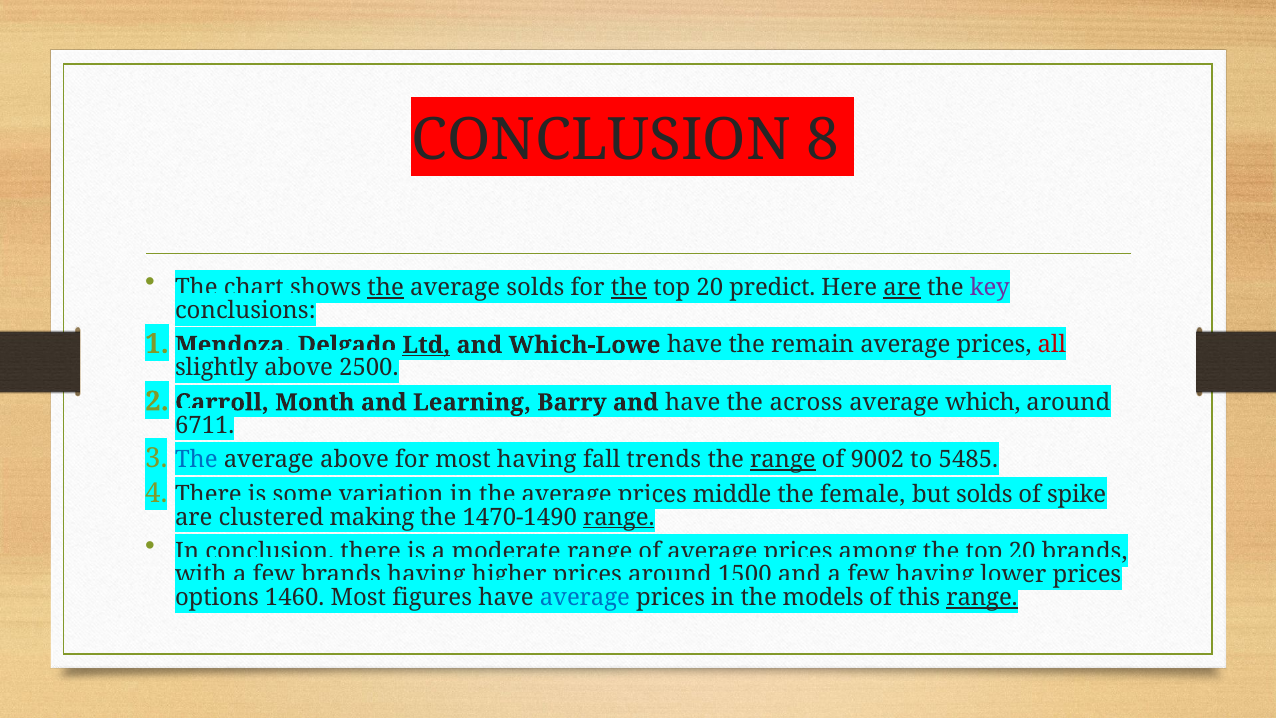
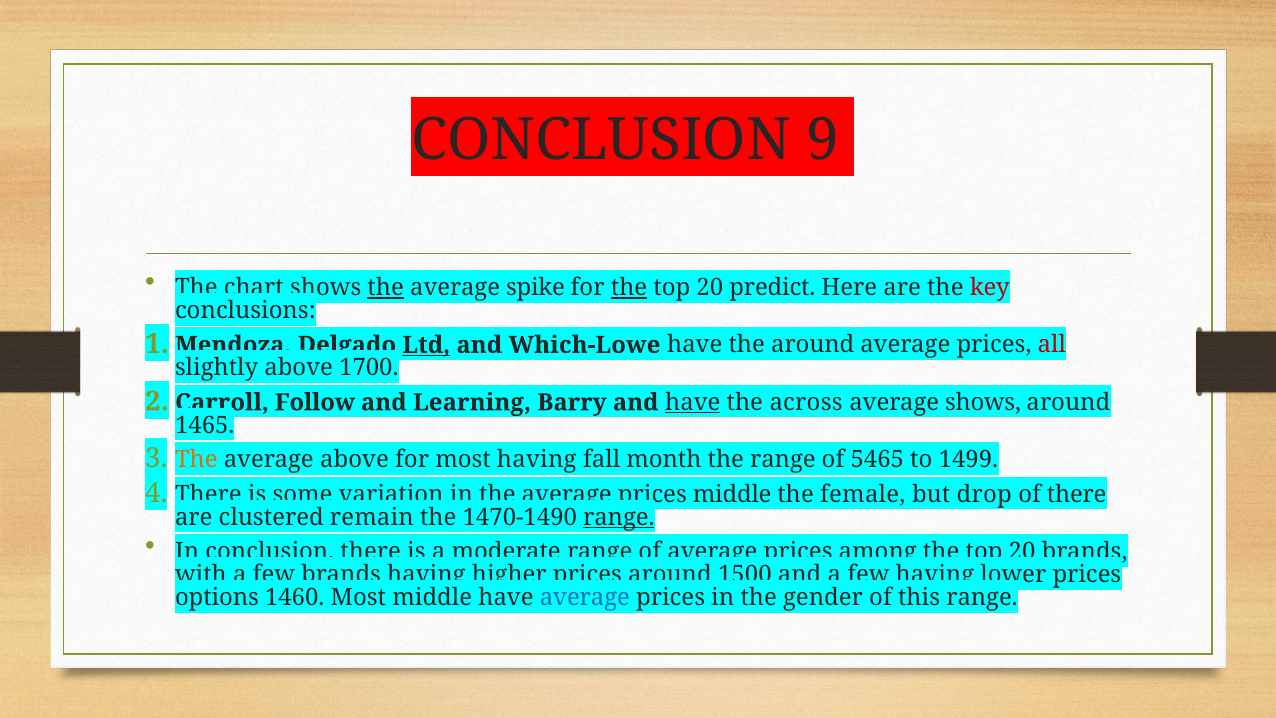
8: 8 -> 9
average solds: solds -> spike
are at (902, 287) underline: present -> none
key colour: purple -> red
the remain: remain -> around
2500: 2500 -> 1700
Month: Month -> Follow
have at (693, 402) underline: none -> present
average which: which -> shows
6711: 6711 -> 1465
The at (196, 460) colour: blue -> orange
trends: trends -> month
range at (783, 460) underline: present -> none
9002: 9002 -> 5465
5485: 5485 -> 1499
but solds: solds -> drop
of spike: spike -> there
making: making -> remain
Most figures: figures -> middle
models: models -> gender
range at (982, 598) underline: present -> none
